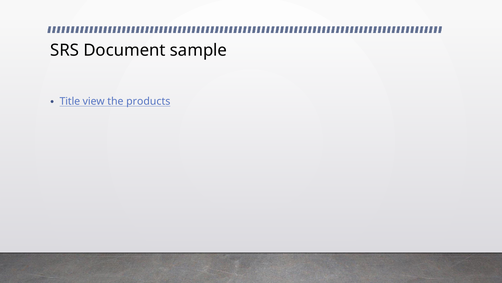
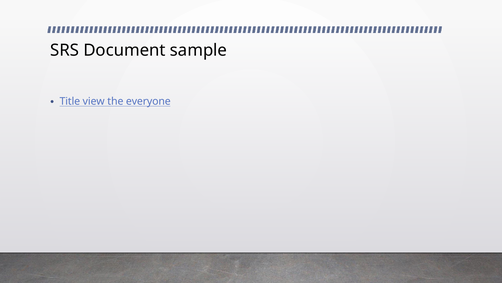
products: products -> everyone
